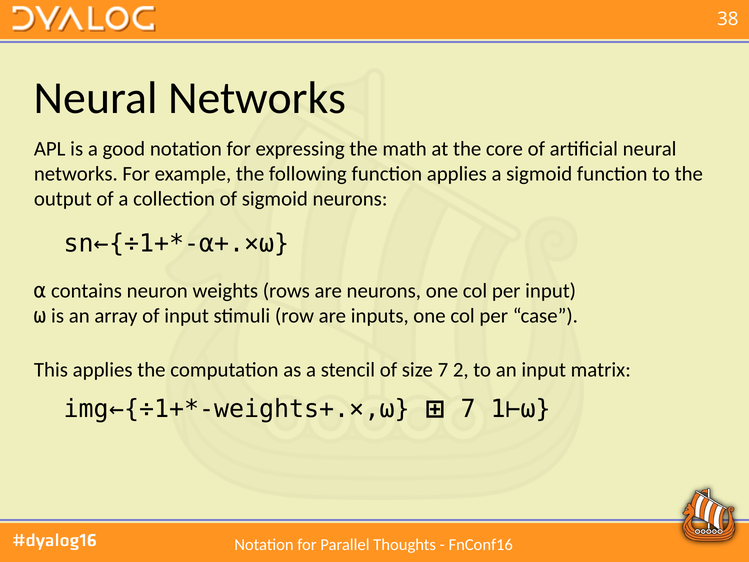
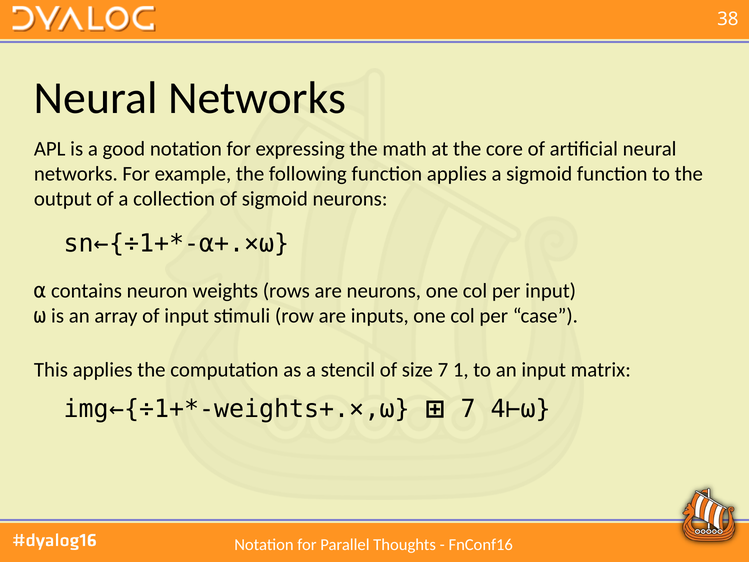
2: 2 -> 1
1⊢⍵: 1⊢⍵ -> 4⊢⍵
